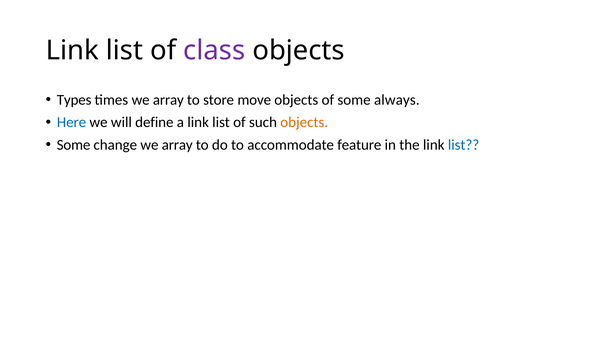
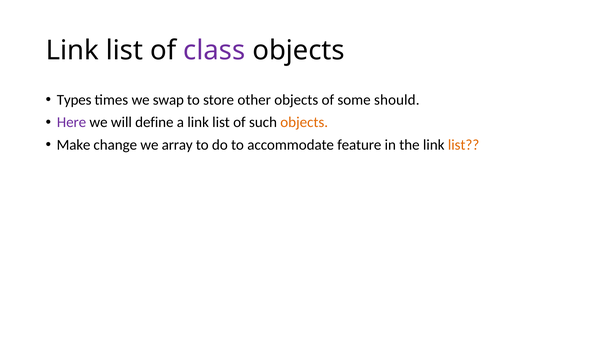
times we array: array -> swap
move: move -> other
always: always -> should
Here colour: blue -> purple
Some at (74, 145): Some -> Make
list at (464, 145) colour: blue -> orange
